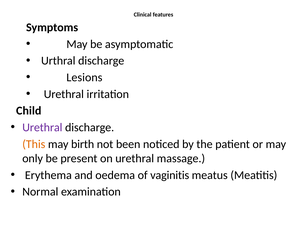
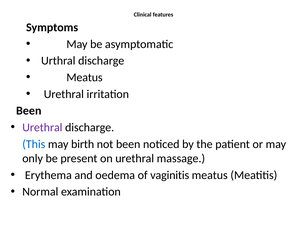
Lesions at (84, 77): Lesions -> Meatus
Child at (29, 111): Child -> Been
This colour: orange -> blue
